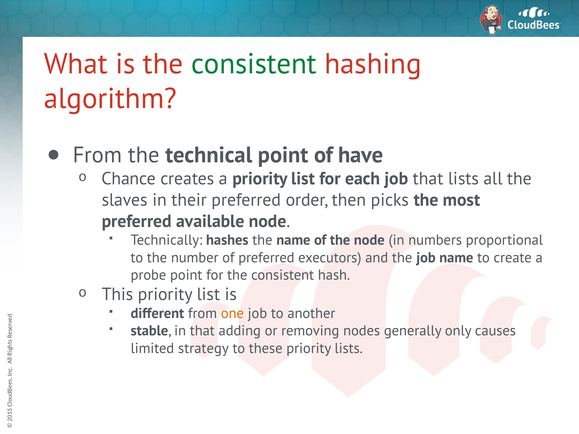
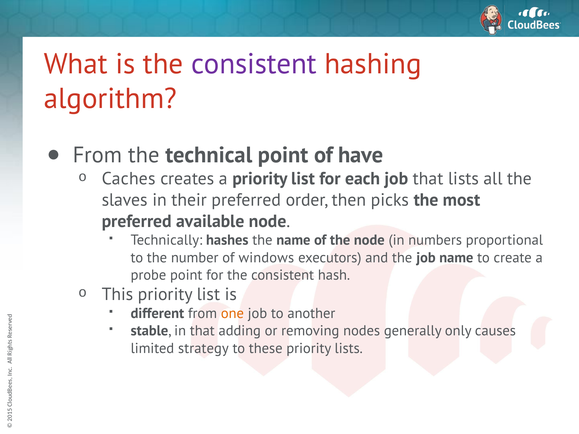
consistent at (254, 64) colour: green -> purple
Chance: Chance -> Caches
of preferred: preferred -> windows
